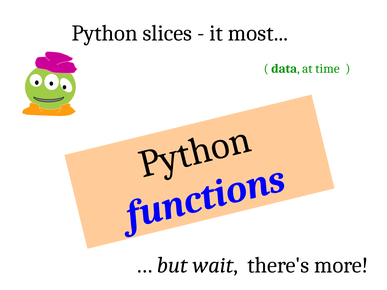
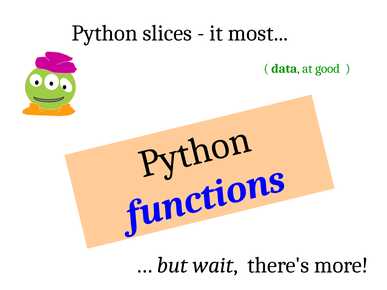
time: time -> good
